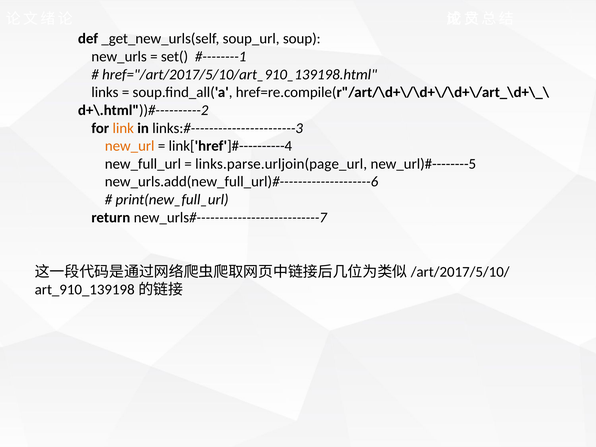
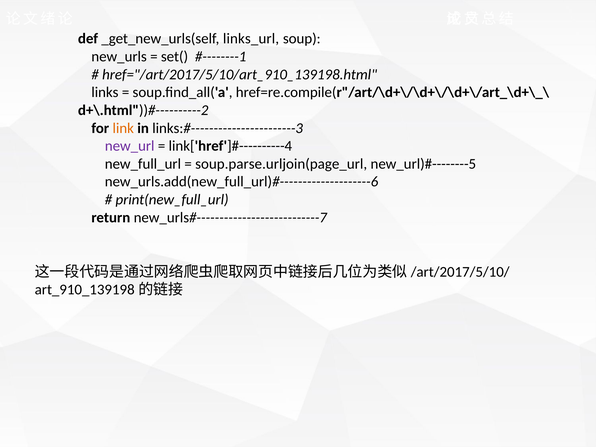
soup_url: soup_url -> links_url
new_url colour: orange -> purple
links.parse.urljoin(page_url: links.parse.urljoin(page_url -> soup.parse.urljoin(page_url
